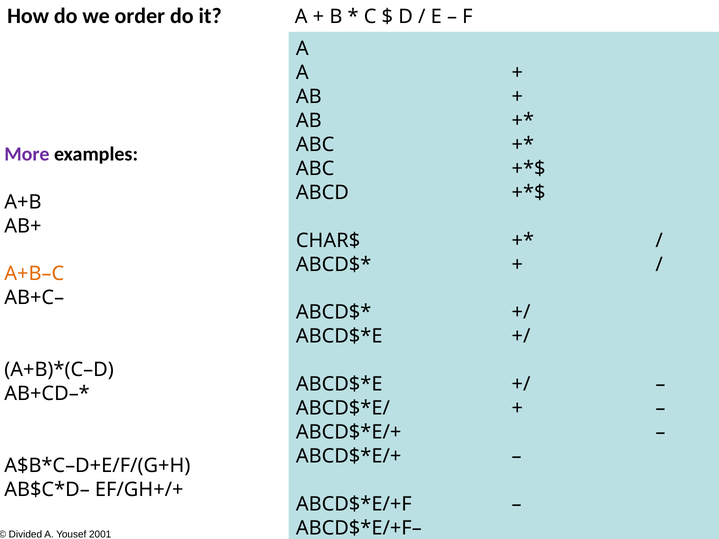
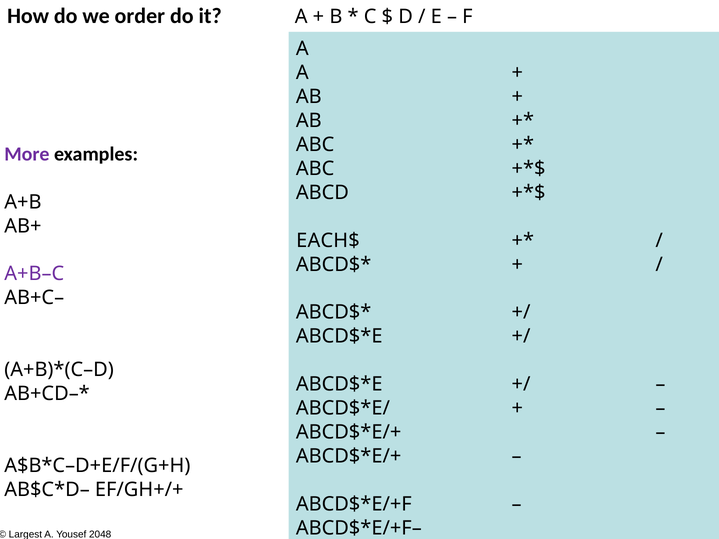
CHAR$: CHAR$ -> EACH$
A+B–C colour: orange -> purple
Divided: Divided -> Largest
2001: 2001 -> 2048
